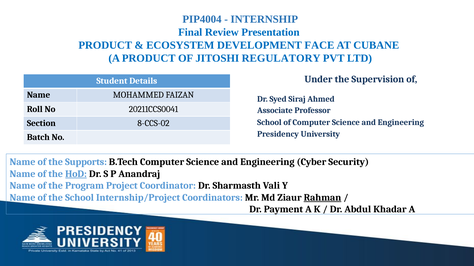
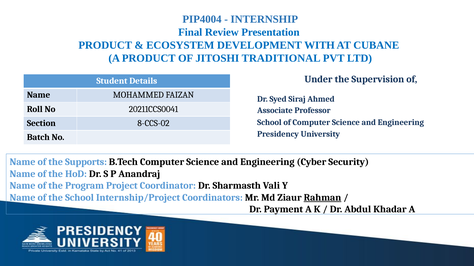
FACE: FACE -> WITH
REGULATORY: REGULATORY -> TRADITIONAL
HoD underline: present -> none
